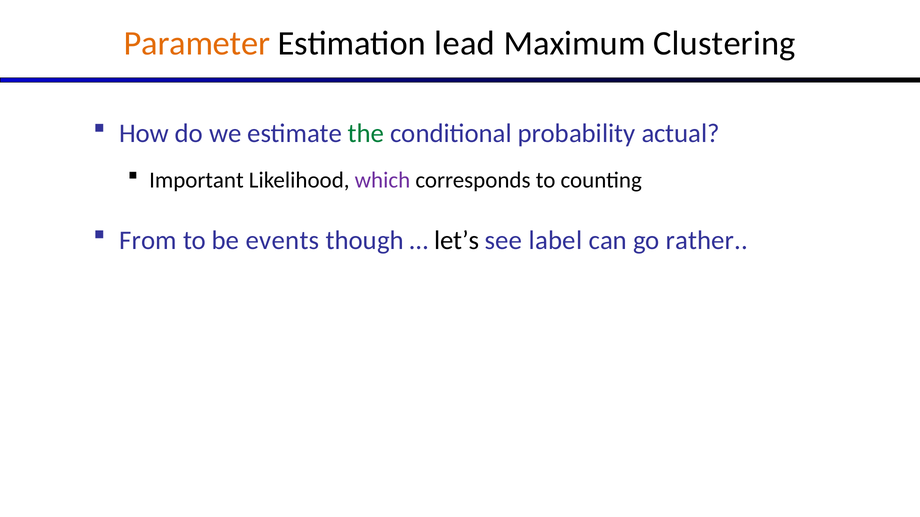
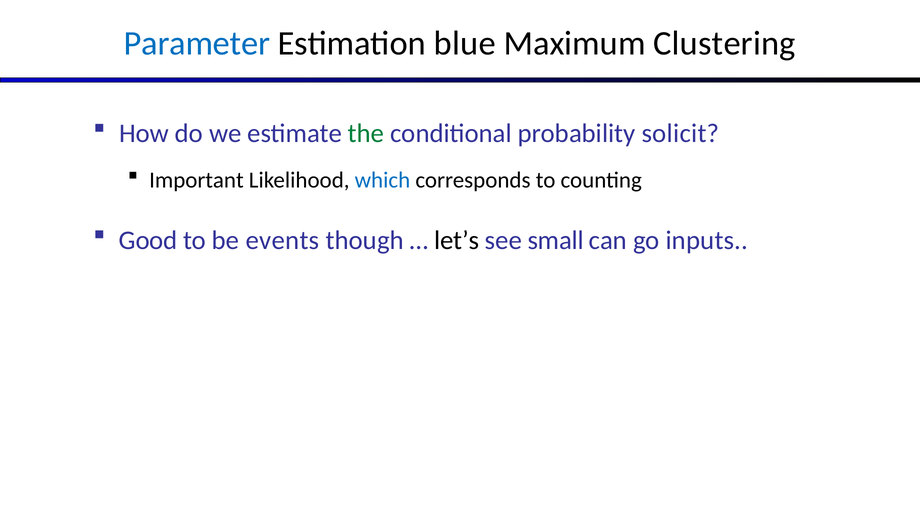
Parameter colour: orange -> blue
lead: lead -> blue
actual: actual -> solicit
which colour: purple -> blue
From: From -> Good
label: label -> small
rather: rather -> inputs
